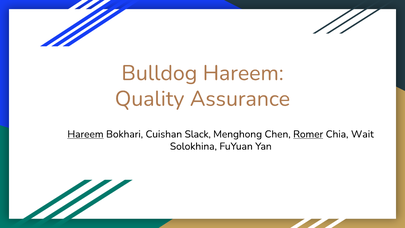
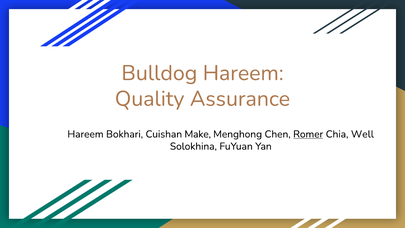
Hareem at (85, 134) underline: present -> none
Slack: Slack -> Make
Wait: Wait -> Well
